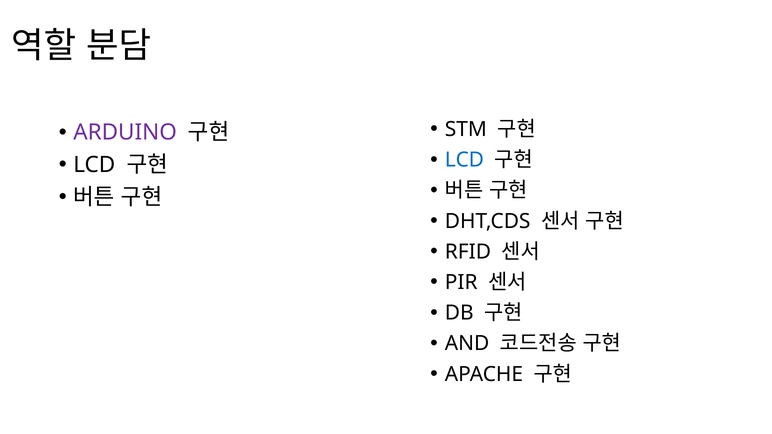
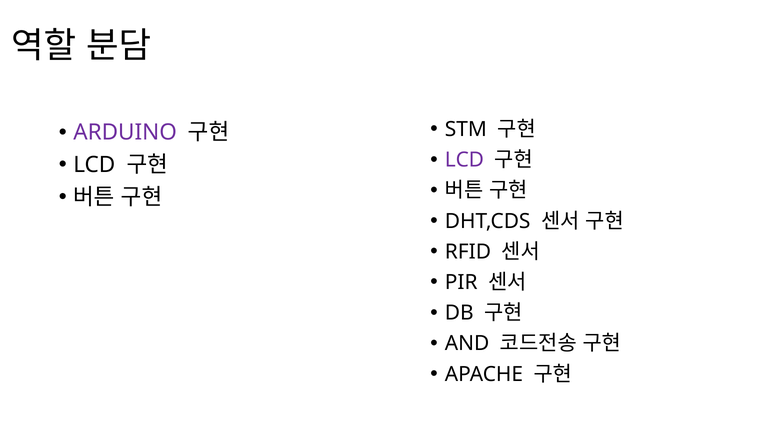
LCD at (464, 160) colour: blue -> purple
